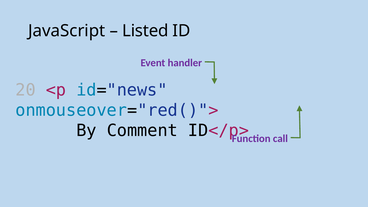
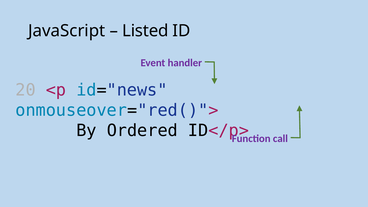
Comment: Comment -> Ordered
